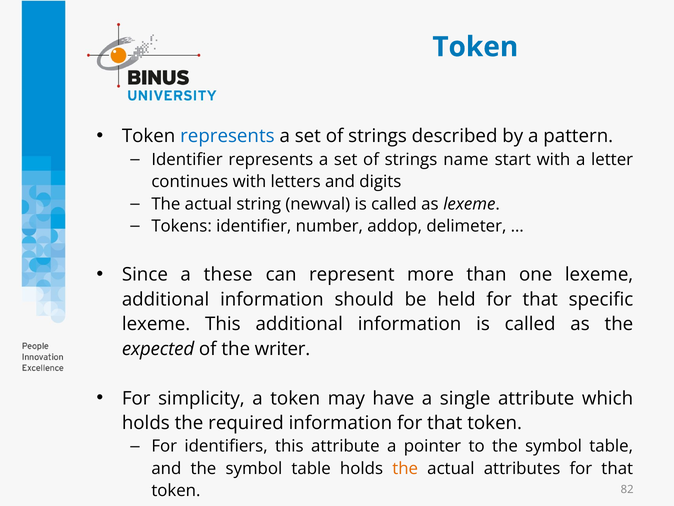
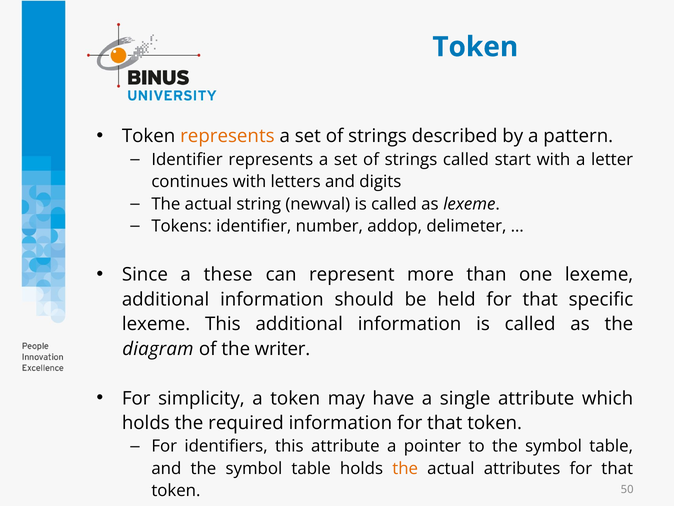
represents at (227, 136) colour: blue -> orange
strings name: name -> called
expected: expected -> diagram
82: 82 -> 50
